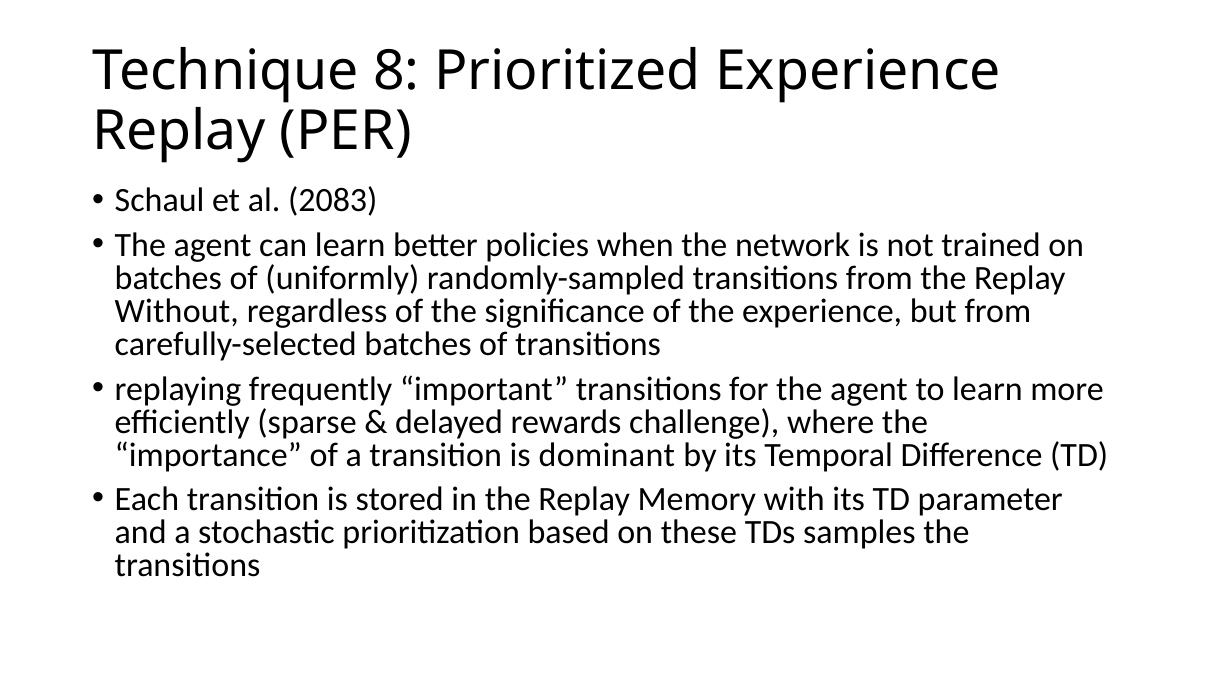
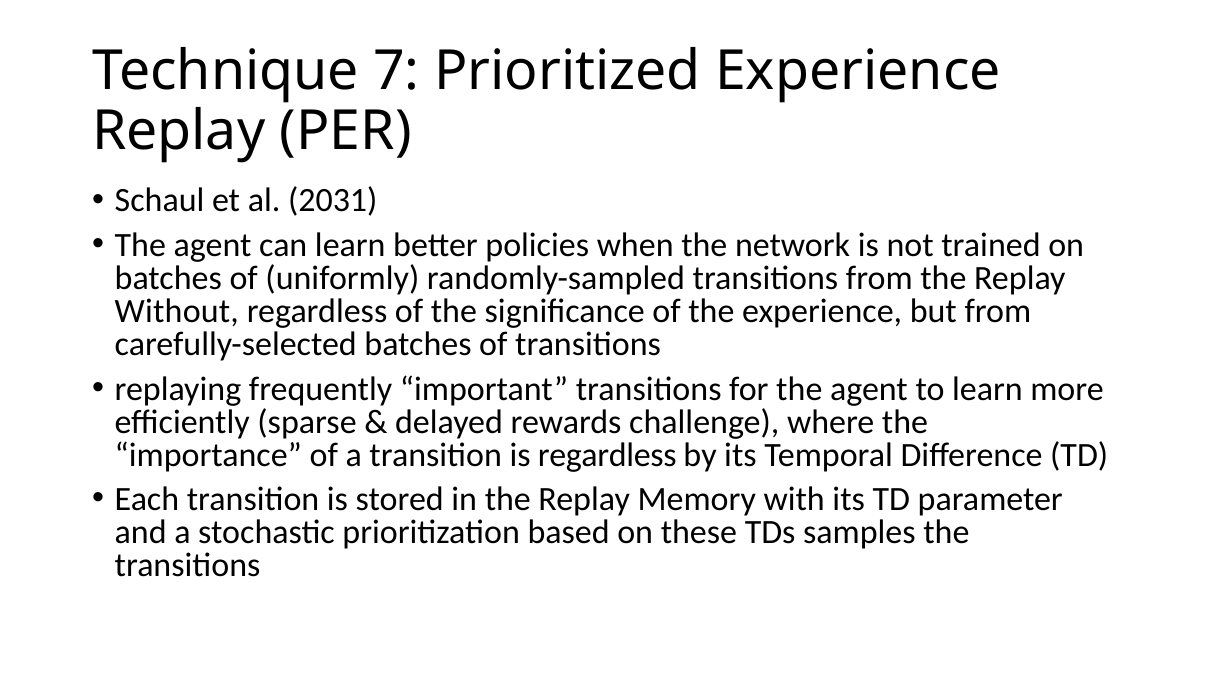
8: 8 -> 7
2083: 2083 -> 2031
is dominant: dominant -> regardless
